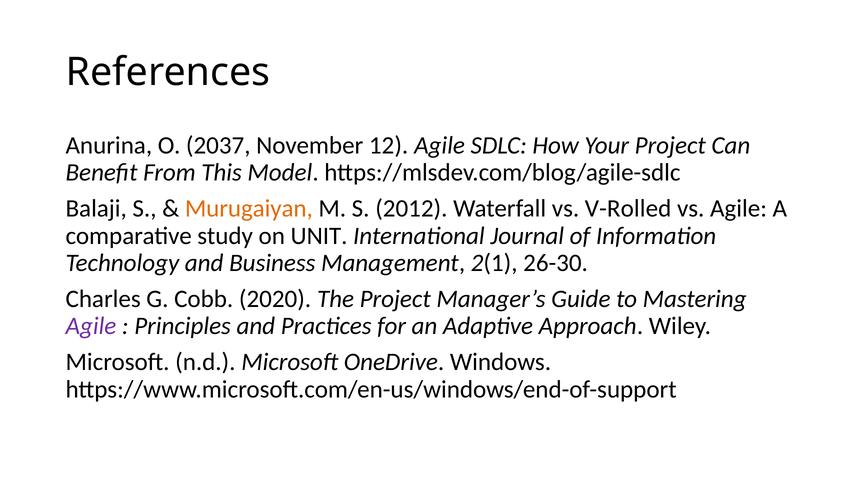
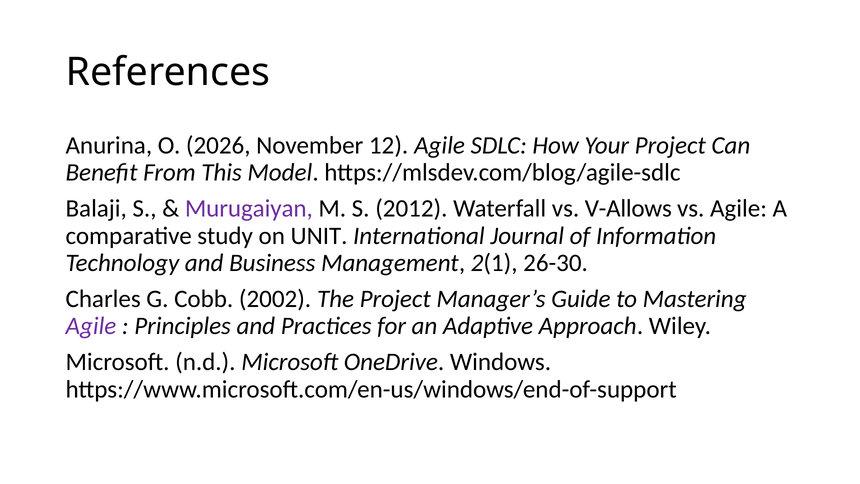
2037: 2037 -> 2026
Murugaiyan colour: orange -> purple
V-Rolled: V-Rolled -> V-Allows
2020: 2020 -> 2002
